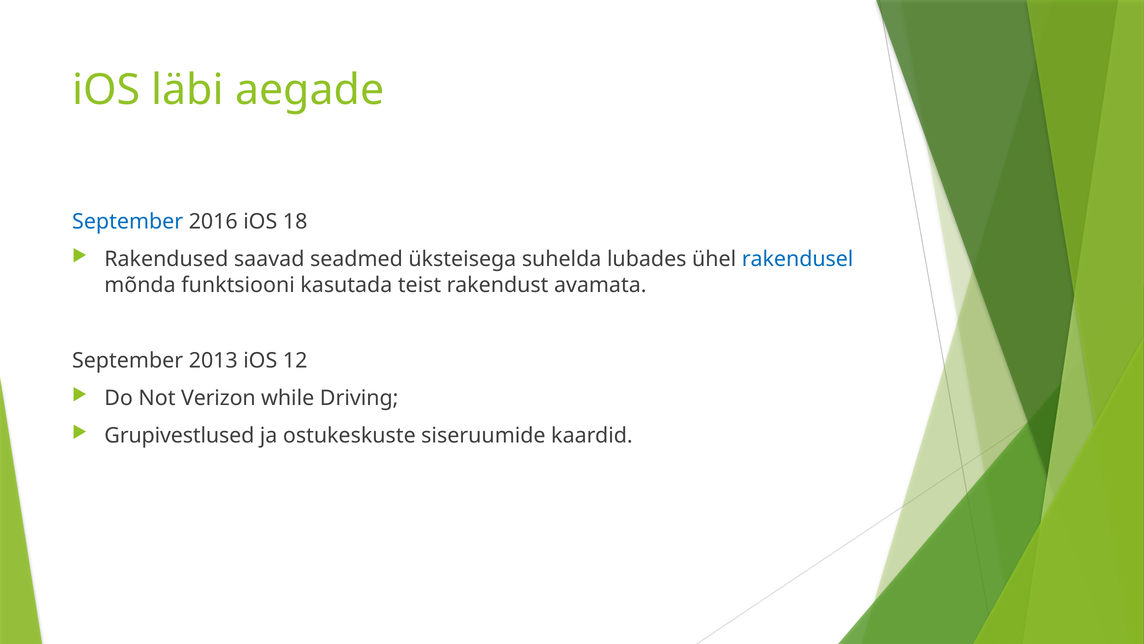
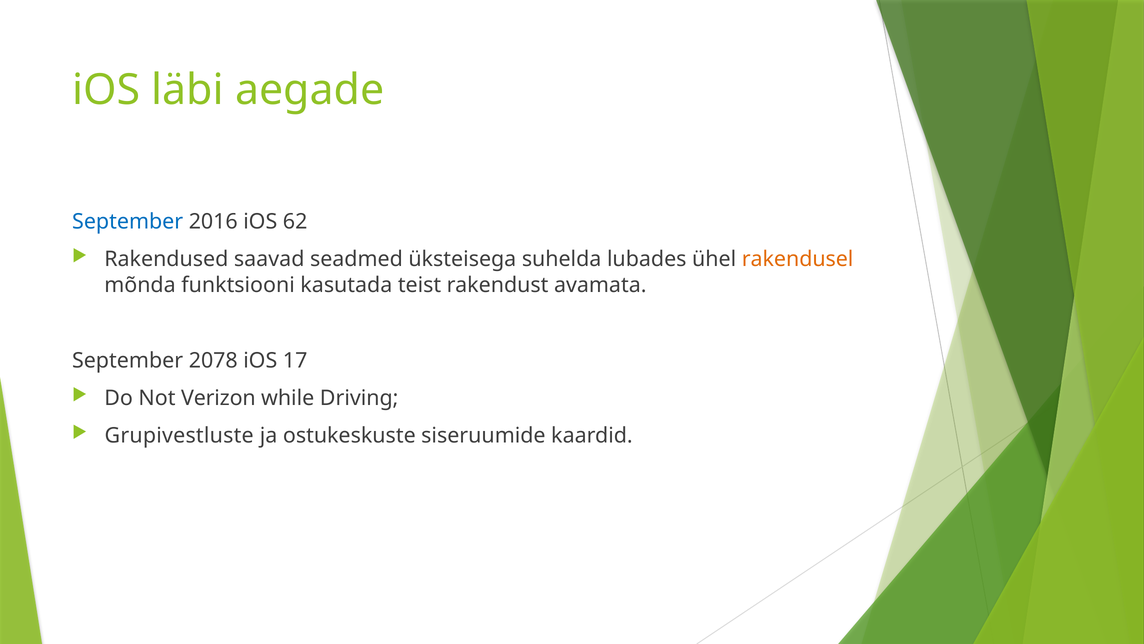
18: 18 -> 62
rakendusel colour: blue -> orange
2013: 2013 -> 2078
12: 12 -> 17
Grupivestlused: Grupivestlused -> Grupivestluste
